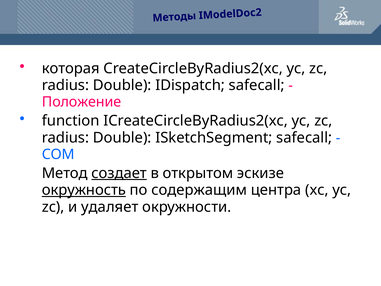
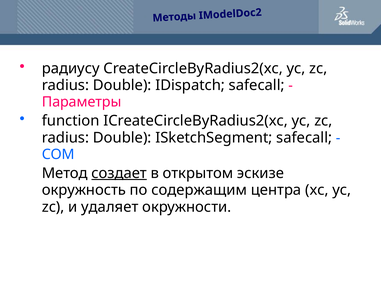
которая: которая -> радиусу
Положение: Положение -> Параметры
окружность underline: present -> none
